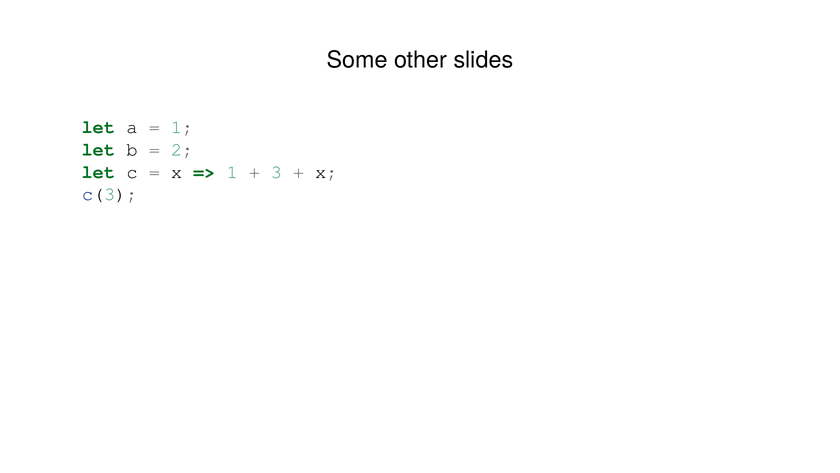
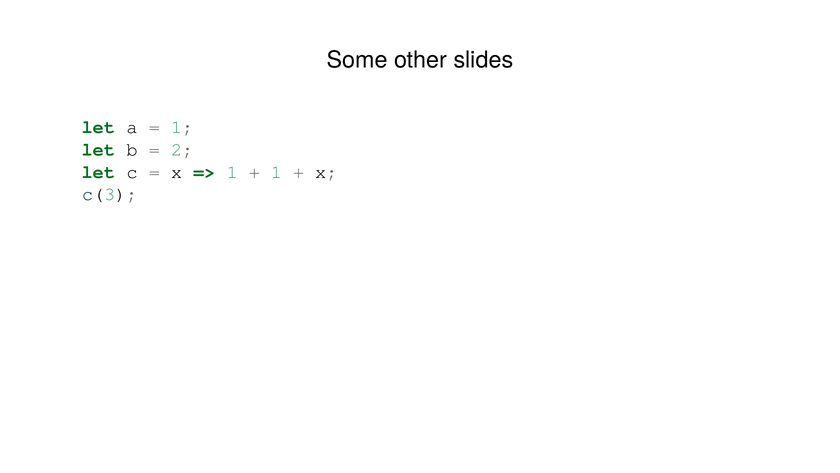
3 at (276, 172): 3 -> 1
